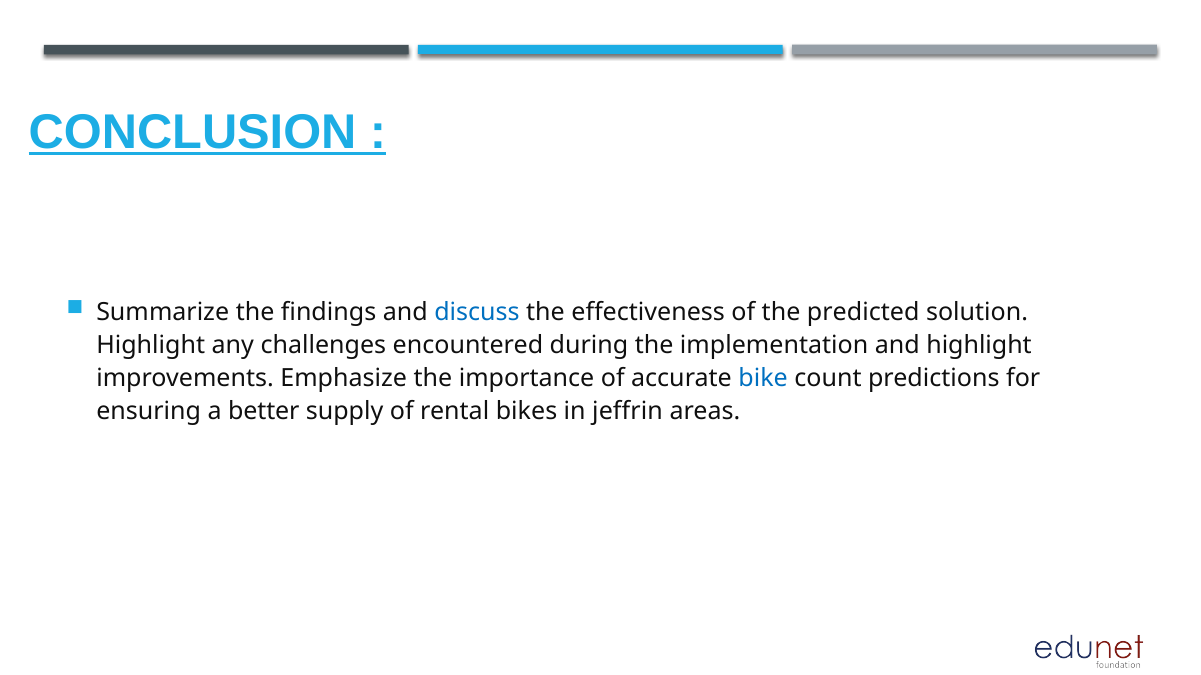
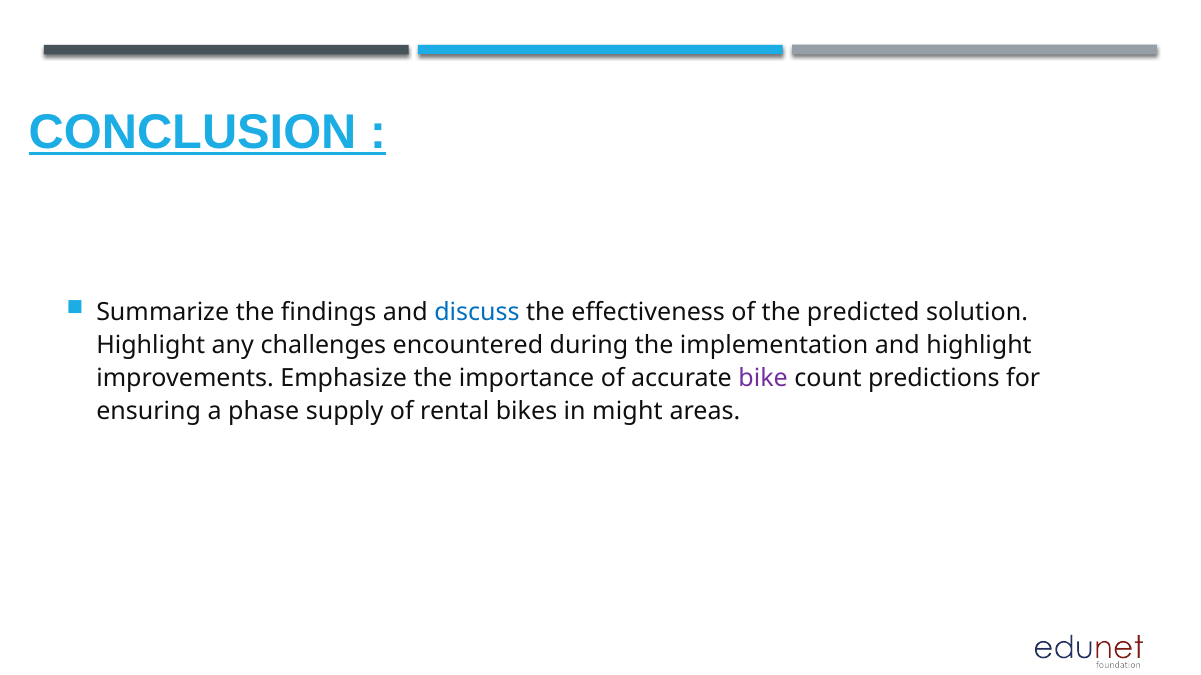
bike colour: blue -> purple
better: better -> phase
jeffrin: jeffrin -> might
